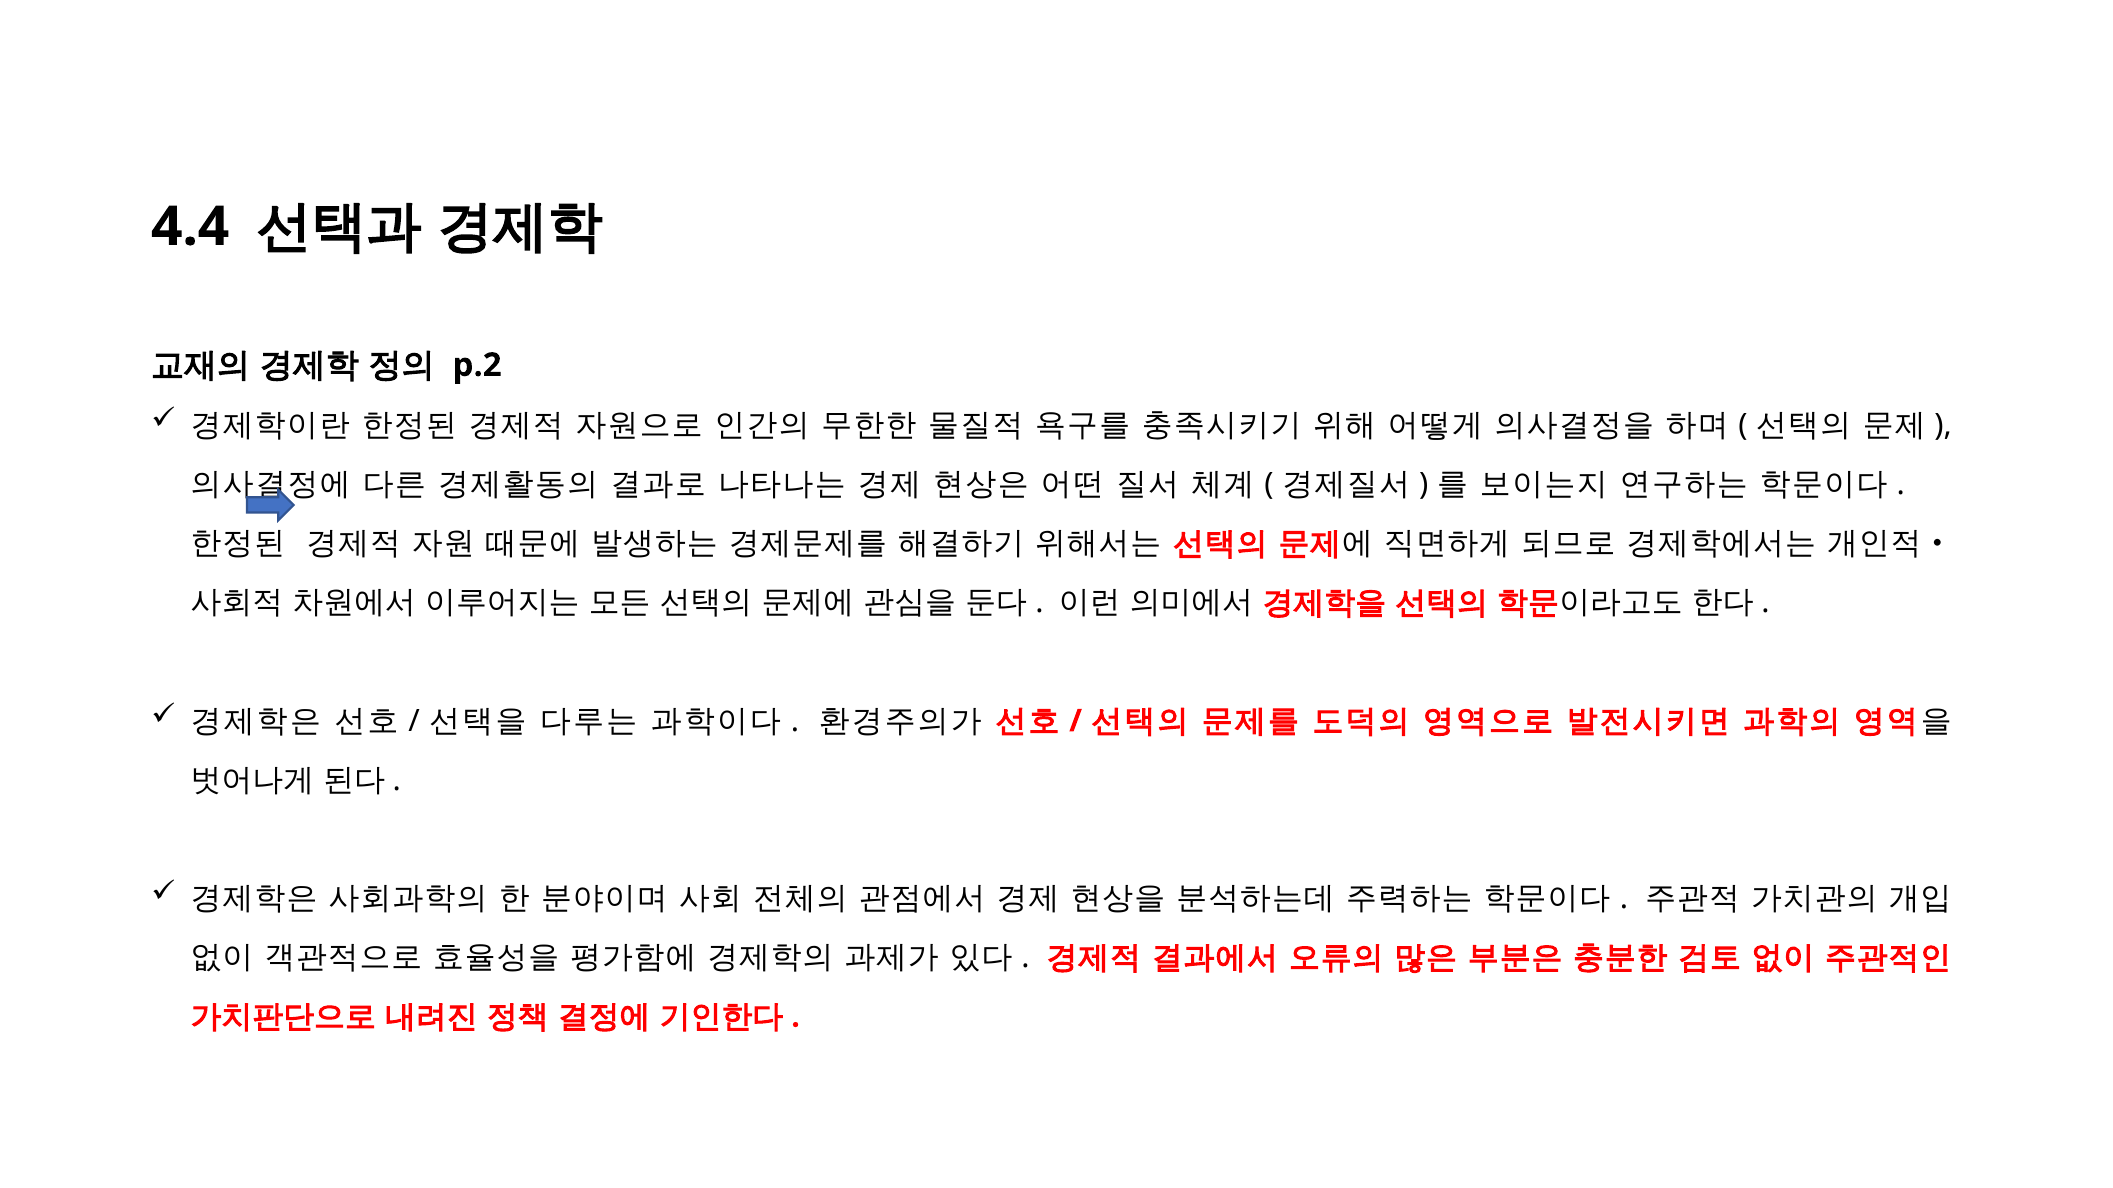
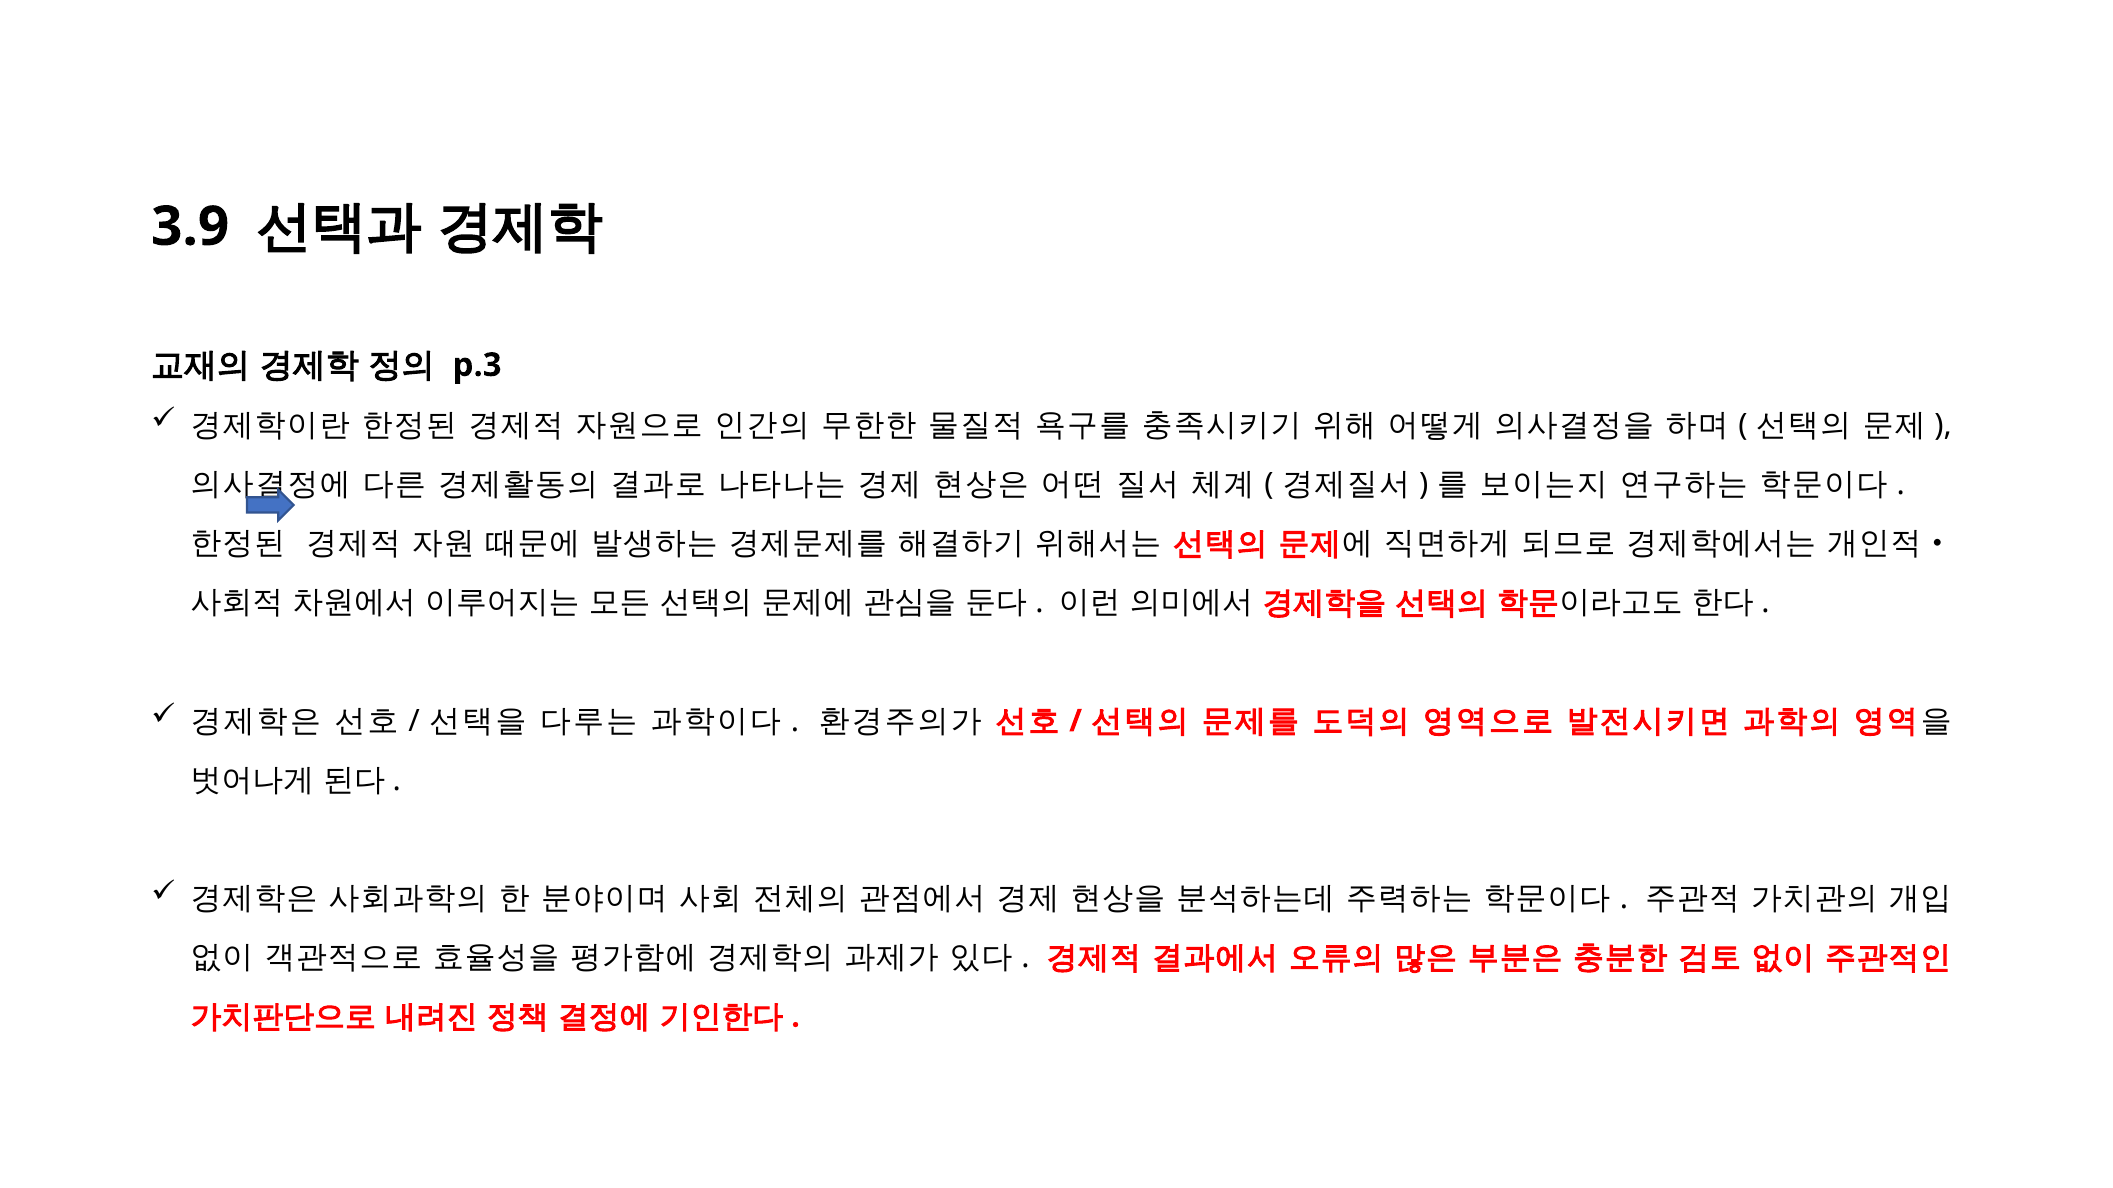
4.4: 4.4 -> 3.9
p.2: p.2 -> p.3
